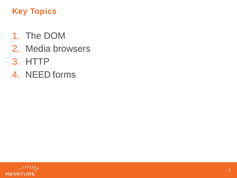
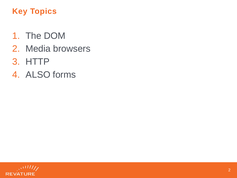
NEED: NEED -> ALSO
